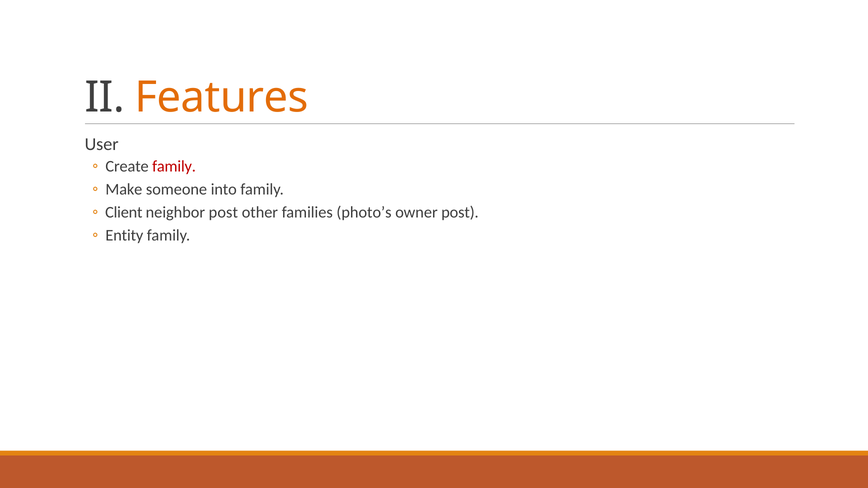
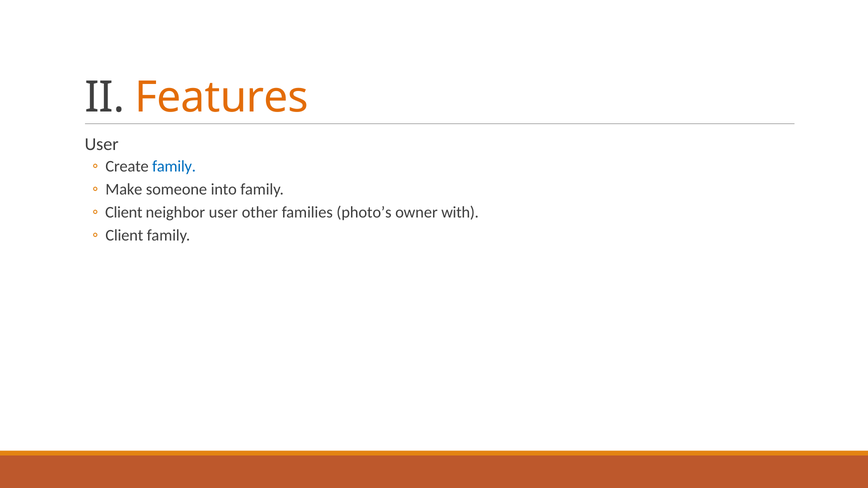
family at (174, 167) colour: red -> blue
neighbor post: post -> user
owner post: post -> with
Entity at (124, 236): Entity -> Client
